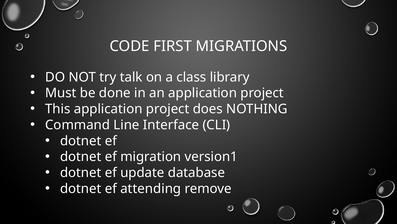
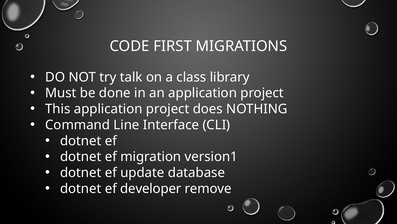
attending: attending -> developer
